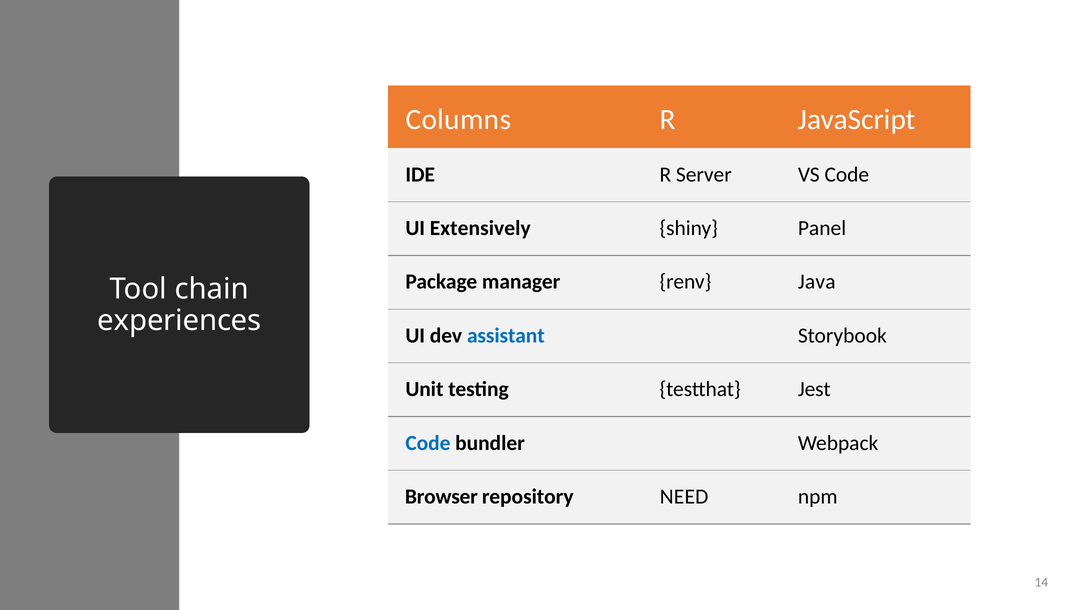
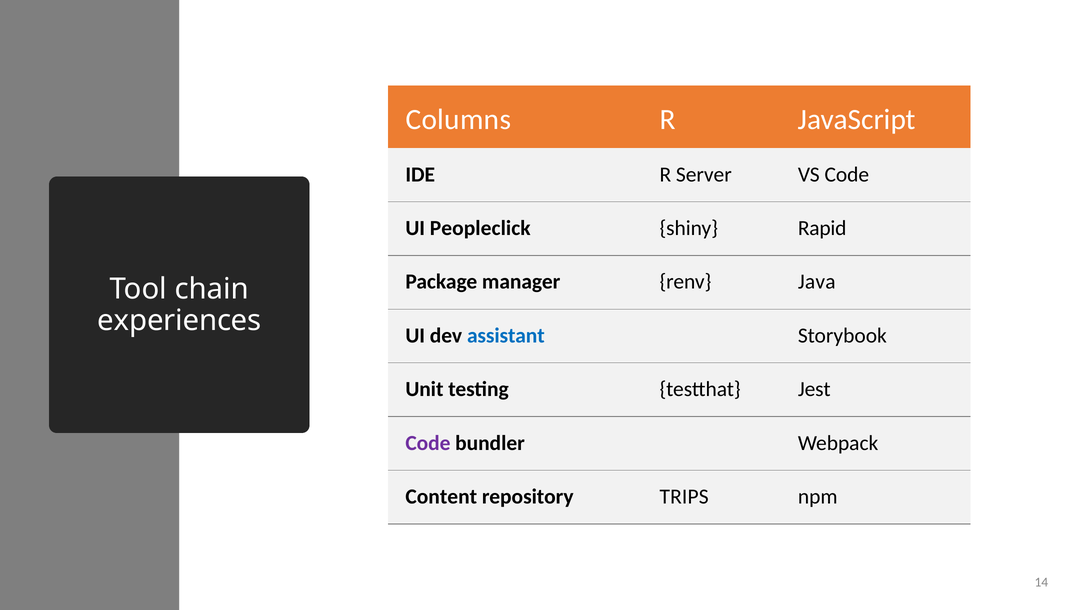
Extensively: Extensively -> Peopleclick
Panel: Panel -> Rapid
Code at (428, 443) colour: blue -> purple
Browser: Browser -> Content
NEED: NEED -> TRIPS
